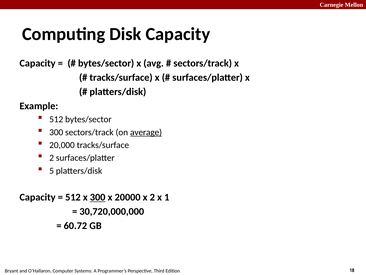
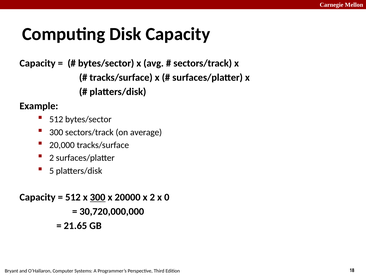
average underline: present -> none
1: 1 -> 0
60.72: 60.72 -> 21.65
